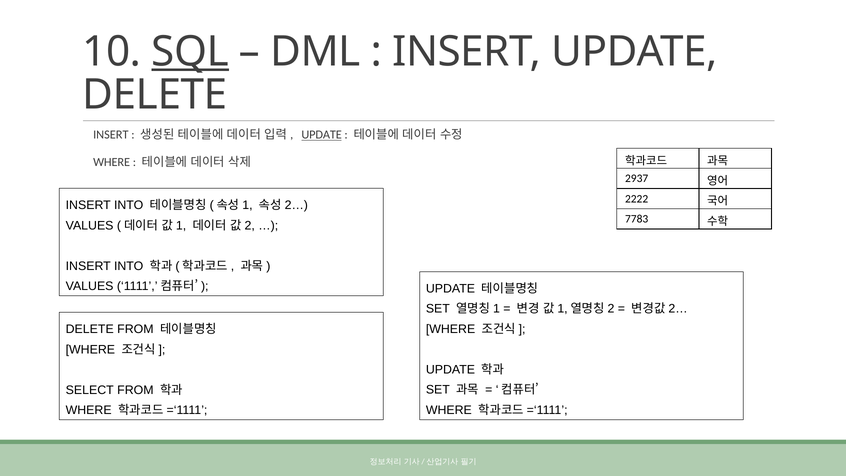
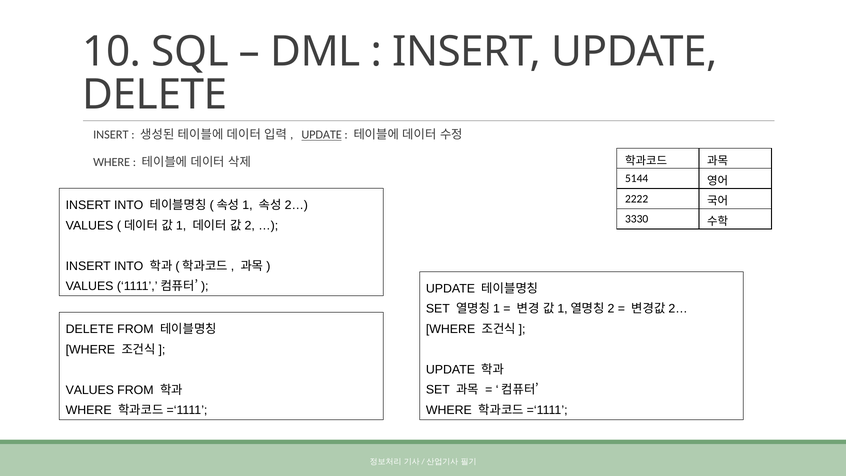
SQL underline: present -> none
2937: 2937 -> 5144
7783: 7783 -> 3330
SELECT at (90, 390): SELECT -> VALUES
